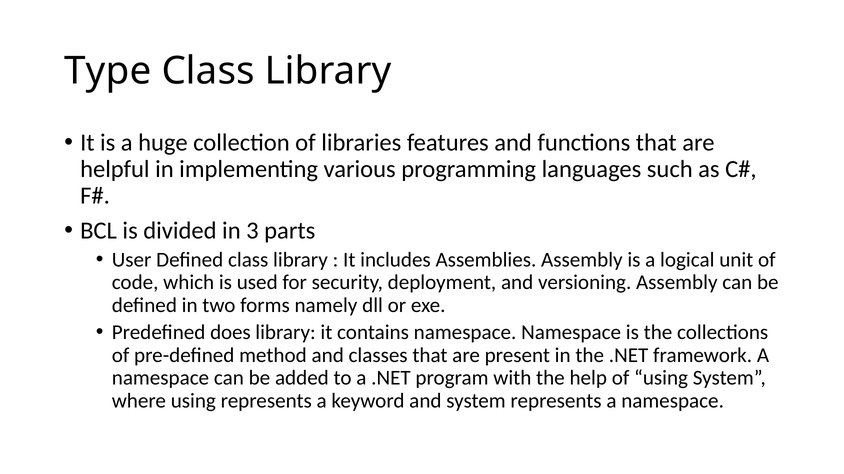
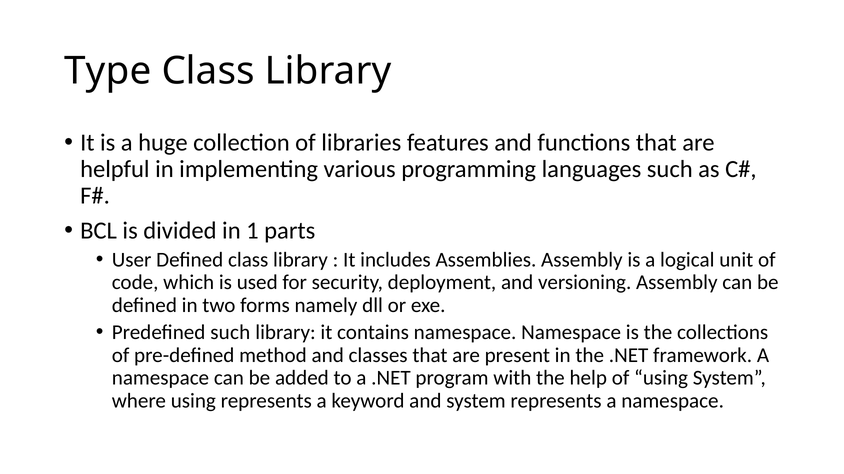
3: 3 -> 1
Predefined does: does -> such
